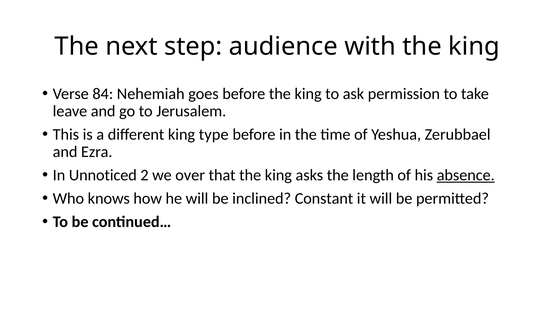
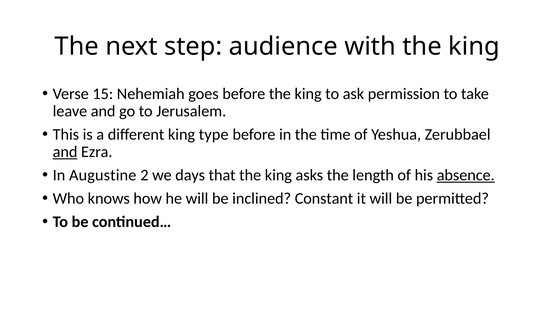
84: 84 -> 15
and at (65, 152) underline: none -> present
Unnoticed: Unnoticed -> Augustine
over: over -> days
